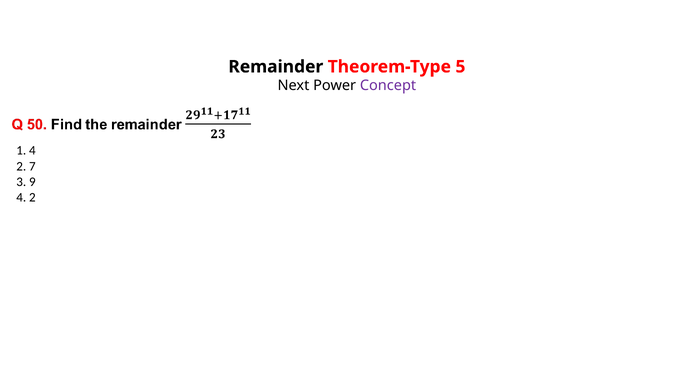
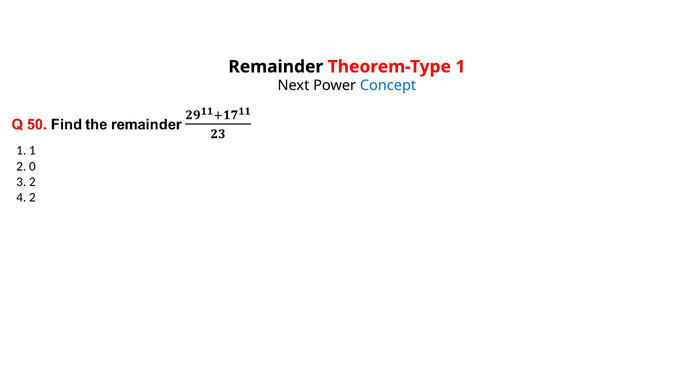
Theorem-Type 5: 5 -> 1
Concept colour: purple -> blue
1 4: 4 -> 1
7: 7 -> 0
3 9: 9 -> 2
